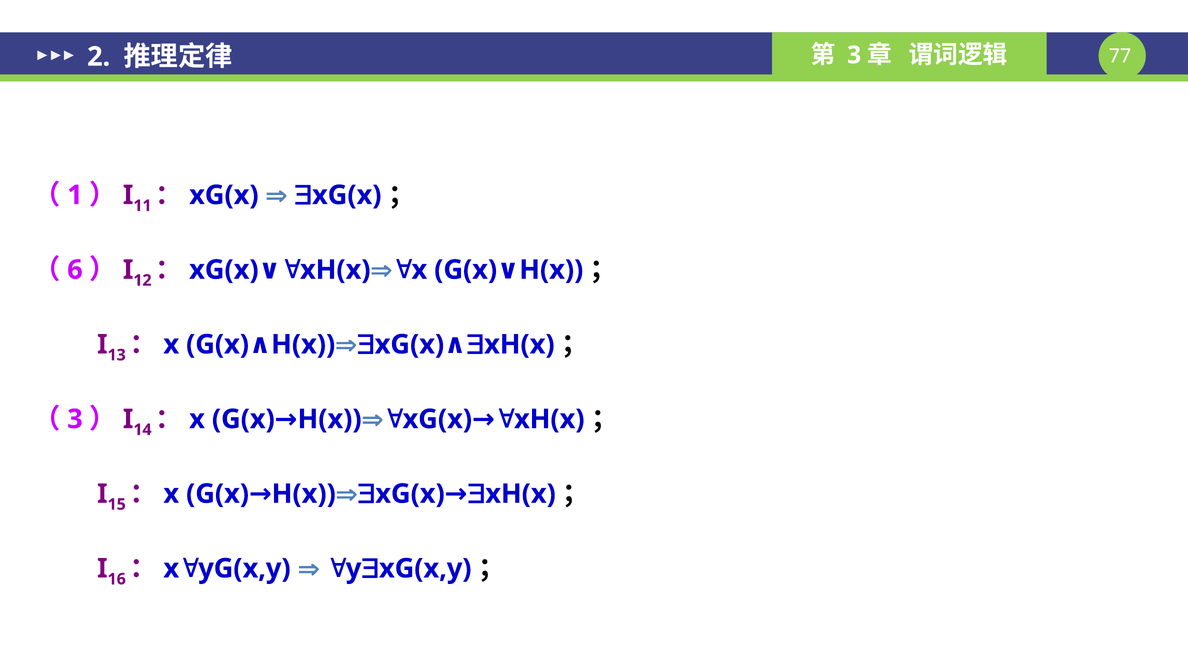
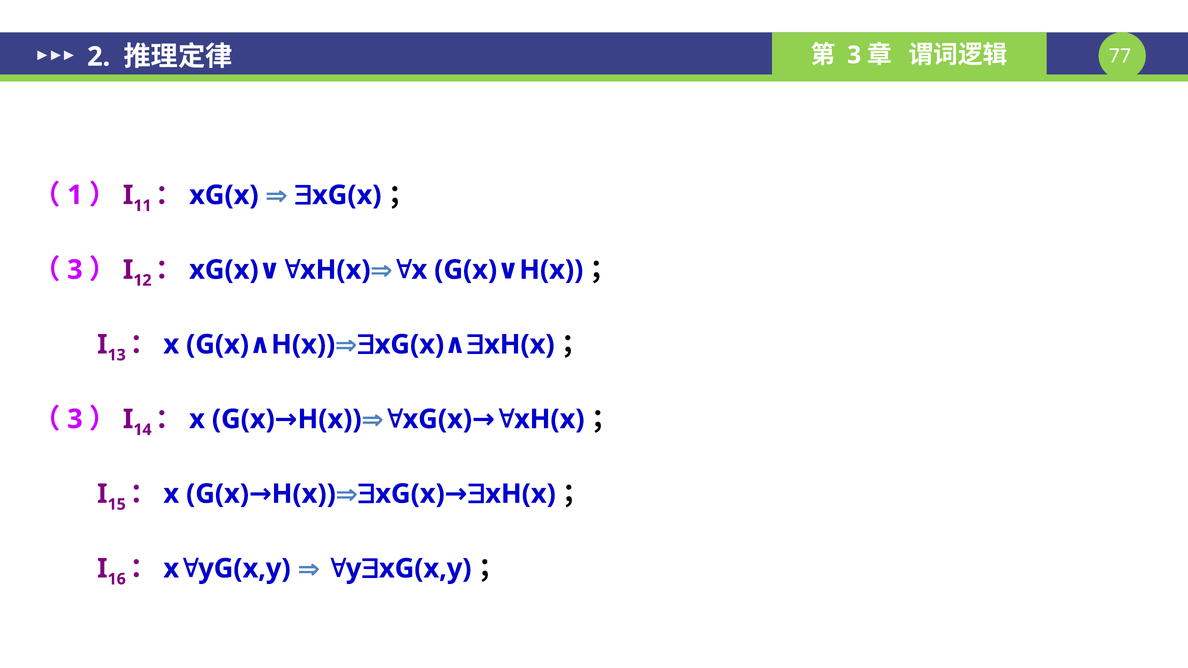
6 at (75, 270): 6 -> 3
